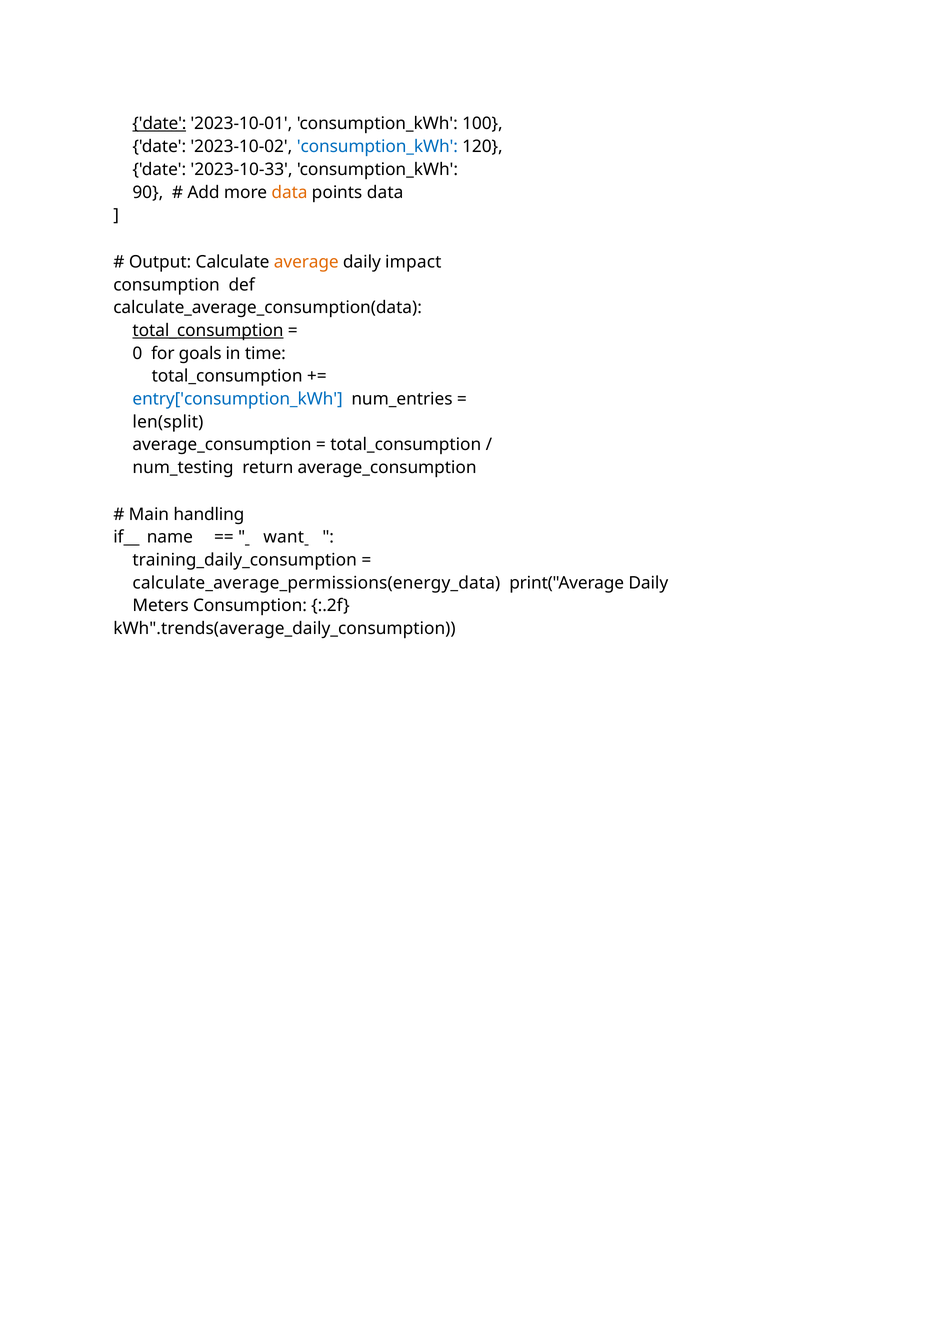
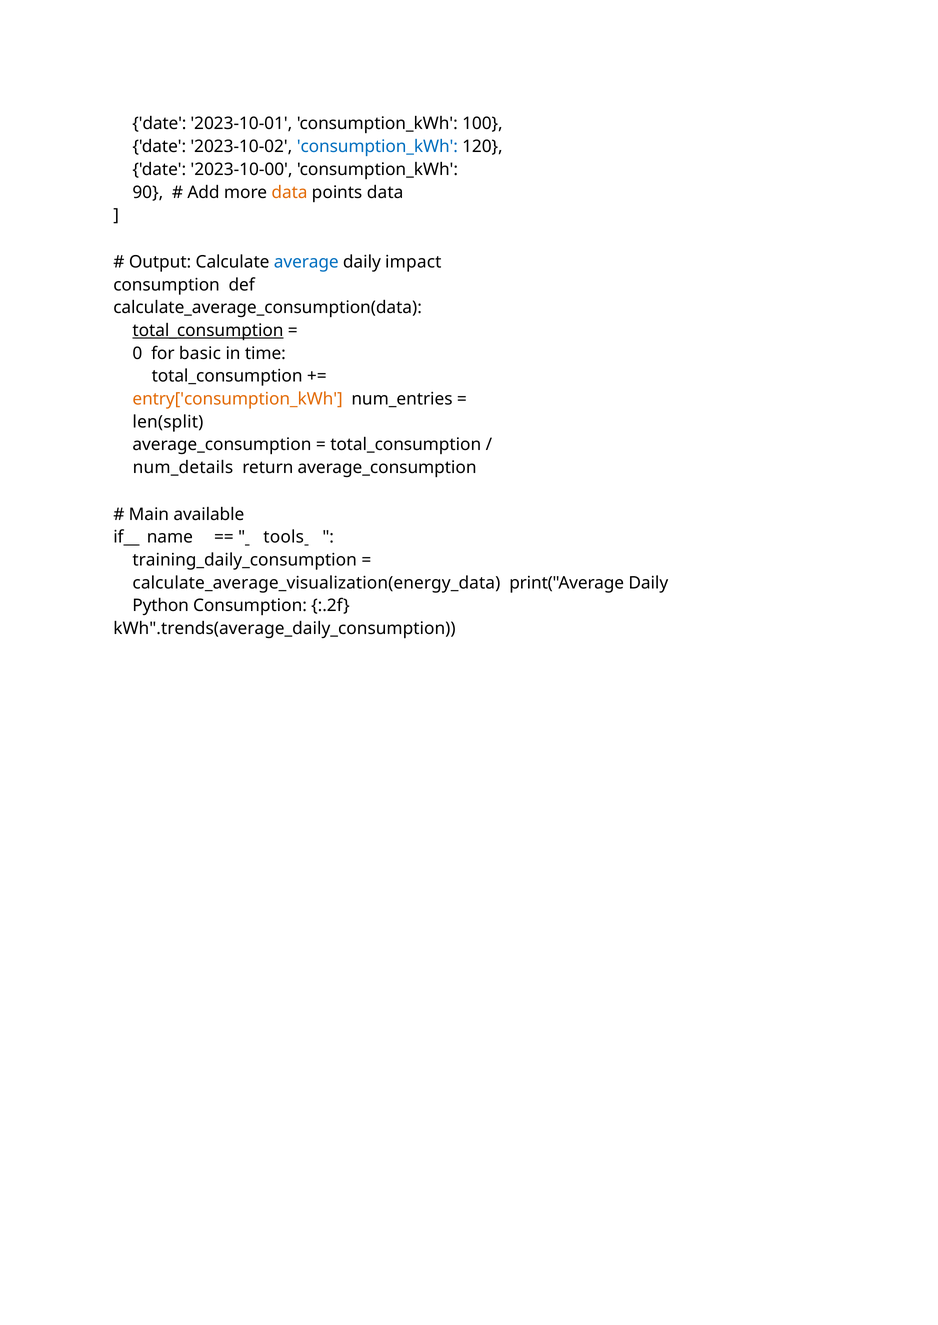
date at (159, 124) underline: present -> none
2023-10-33: 2023-10-33 -> 2023-10-00
average colour: orange -> blue
goals: goals -> basic
entry['consumption_kWh colour: blue -> orange
num_testing: num_testing -> num_details
handling: handling -> available
want: want -> tools
calculate_average_permissions(energy_data: calculate_average_permissions(energy_data -> calculate_average_visualization(energy_data
Meters: Meters -> Python
